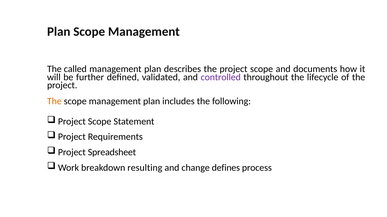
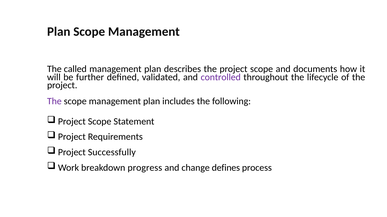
The at (54, 101) colour: orange -> purple
Spreadsheet: Spreadsheet -> Successfully
resulting: resulting -> progress
